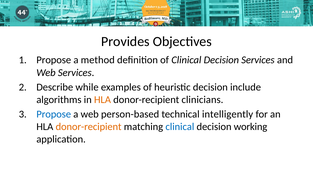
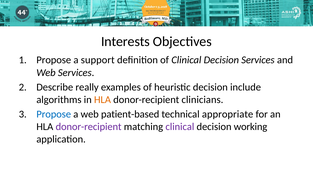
Provides: Provides -> Interests
method: method -> support
while: while -> really
person-based: person-based -> patient-based
intelligently: intelligently -> appropriate
donor-recipient at (89, 127) colour: orange -> purple
clinical at (180, 127) colour: blue -> purple
